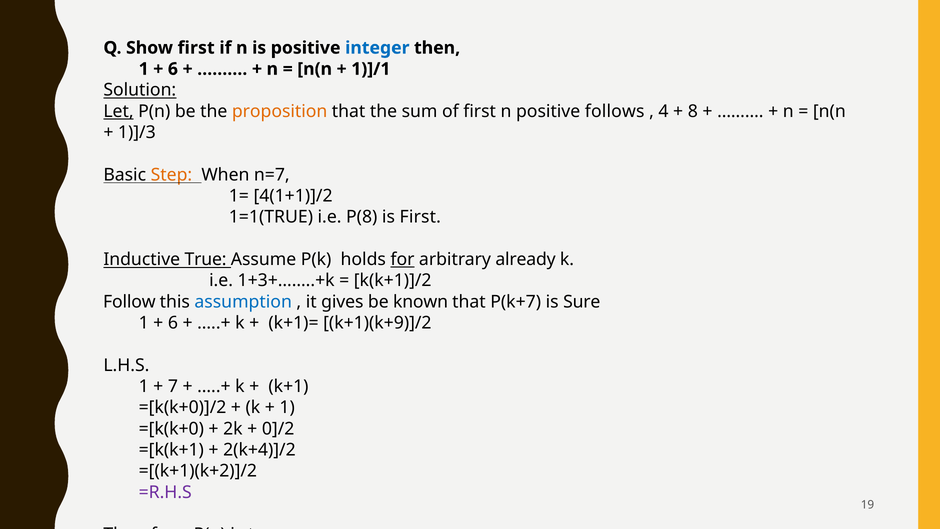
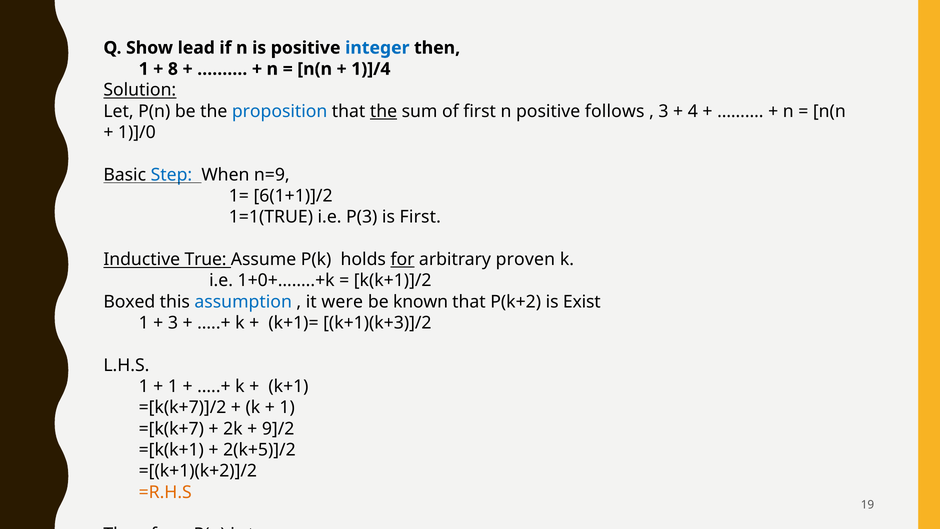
Show first: first -> lead
6 at (173, 69): 6 -> 8
1)]/1: 1)]/1 -> 1)]/4
Let underline: present -> none
proposition colour: orange -> blue
the at (384, 111) underline: none -> present
4 at (663, 111): 4 -> 3
8: 8 -> 4
1)]/3: 1)]/3 -> 1)]/0
Step colour: orange -> blue
n=7: n=7 -> n=9
4(1+1)]/2: 4(1+1)]/2 -> 6(1+1)]/2
P(8: P(8 -> P(3
already: already -> proven
1+3+……..+k: 1+3+……..+k -> 1+0+……..+k
Follow: Follow -> Boxed
gives: gives -> were
P(k+7: P(k+7 -> P(k+2
Sure: Sure -> Exist
6 at (173, 323): 6 -> 3
k+1)(k+9)]/2: k+1)(k+9)]/2 -> k+1)(k+3)]/2
7 at (173, 386): 7 -> 1
=[k(k+0)]/2: =[k(k+0)]/2 -> =[k(k+7)]/2
=[k(k+0: =[k(k+0 -> =[k(k+7
0]/2: 0]/2 -> 9]/2
2(k+4)]/2: 2(k+4)]/2 -> 2(k+5)]/2
=R.H.S colour: purple -> orange
